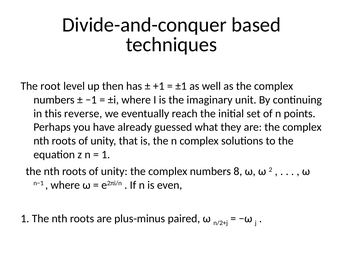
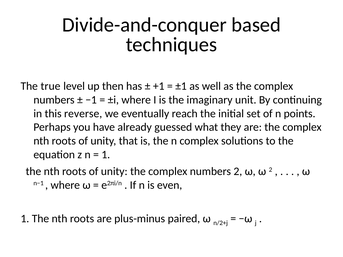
root: root -> true
numbers 8: 8 -> 2
